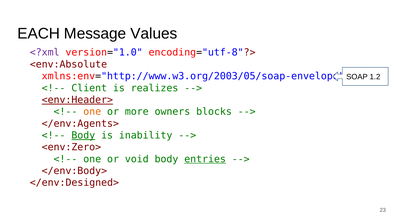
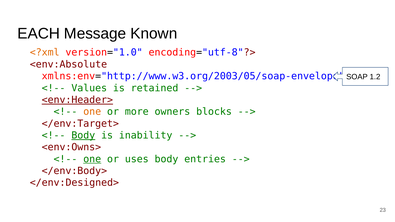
Values: Values -> Known
<?xml colour: purple -> orange
Client: Client -> Values
realizes: realizes -> retained
</env:Agents>: </env:Agents> -> </env:Target>
<env:Zero>: <env:Zero> -> <env:Owns>
one at (92, 159) underline: none -> present
void: void -> uses
entries underline: present -> none
